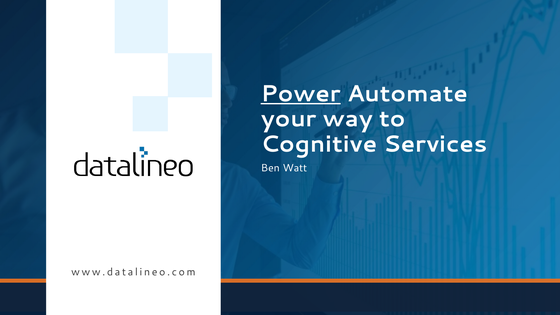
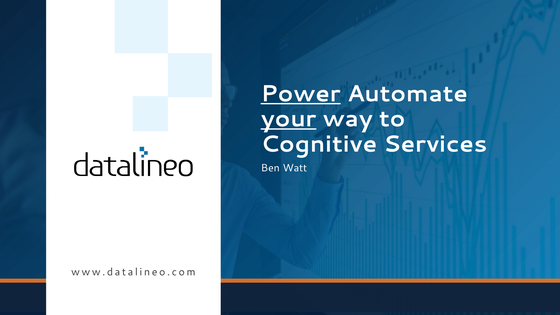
your underline: none -> present
